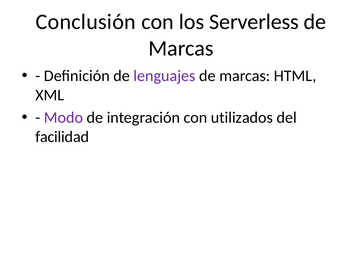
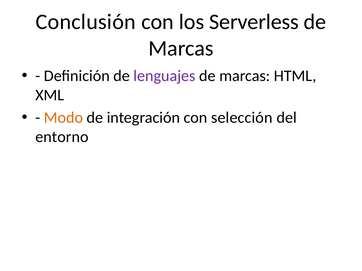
Modo colour: purple -> orange
utilizados: utilizados -> selección
facilidad: facilidad -> entorno
